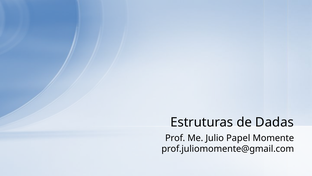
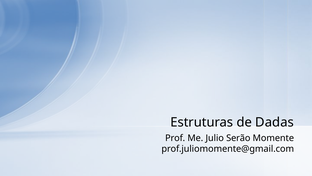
Papel: Papel -> Serão
